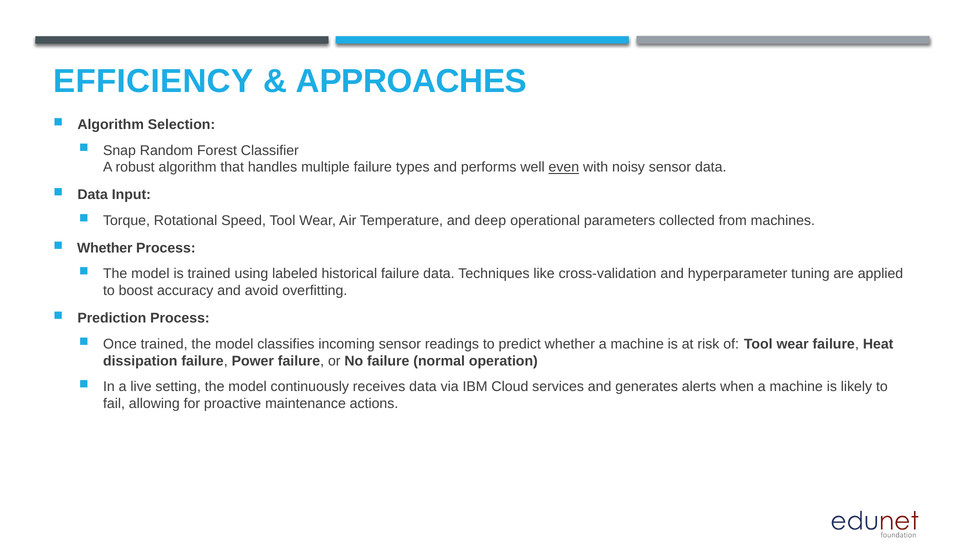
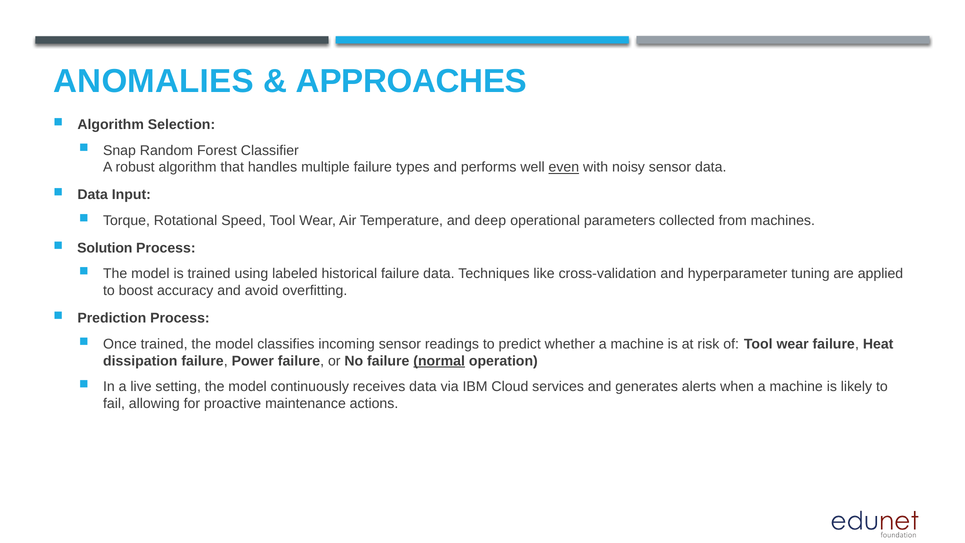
EFFICIENCY: EFFICIENCY -> ANOMALIES
Whether at (105, 248): Whether -> Solution
normal underline: none -> present
